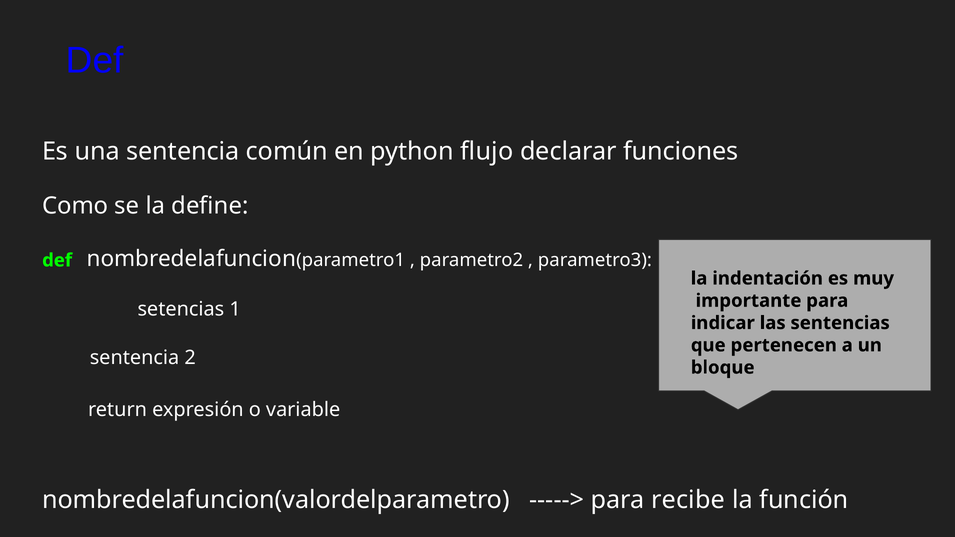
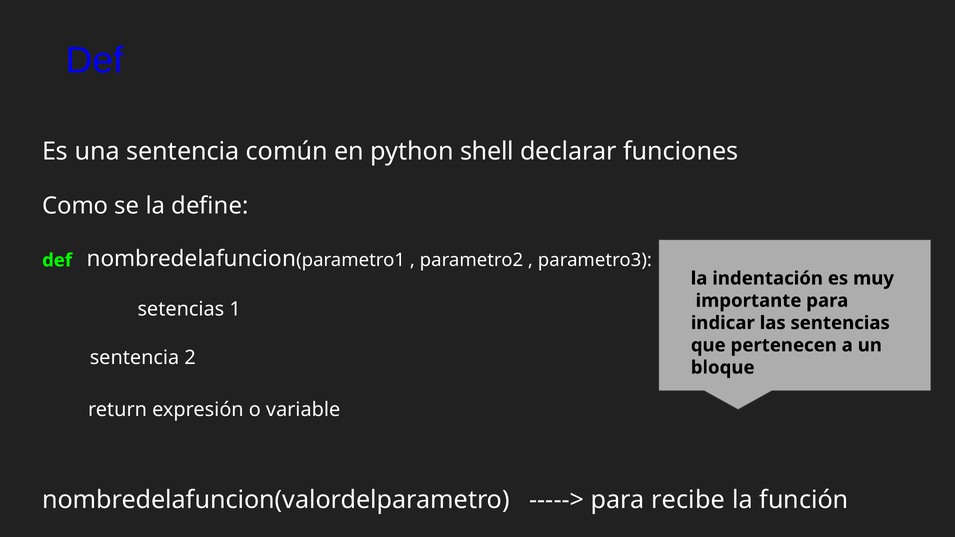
flujo: flujo -> shell
